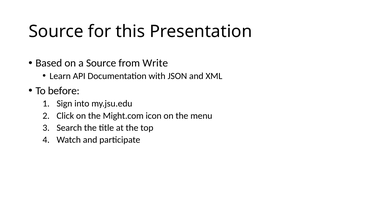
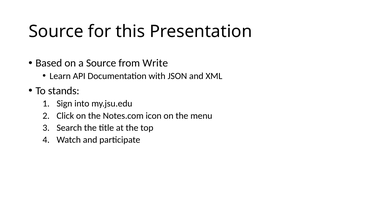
before: before -> stands
Might.com: Might.com -> Notes.com
